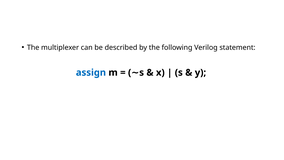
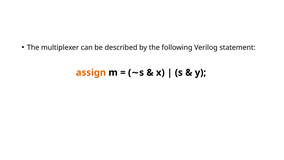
assign colour: blue -> orange
